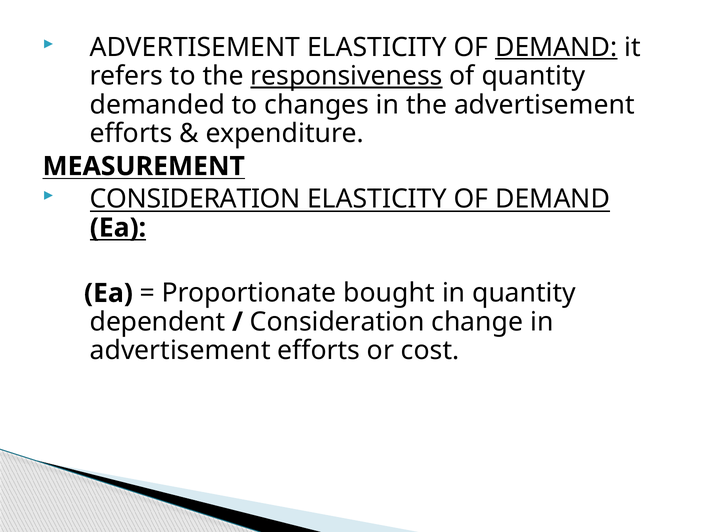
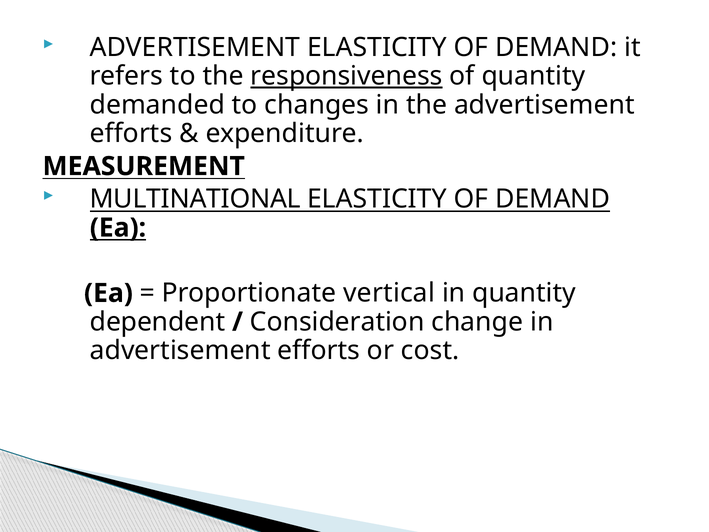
DEMAND at (556, 47) underline: present -> none
CONSIDERATION at (195, 199): CONSIDERATION -> MULTINATIONAL
bought: bought -> vertical
